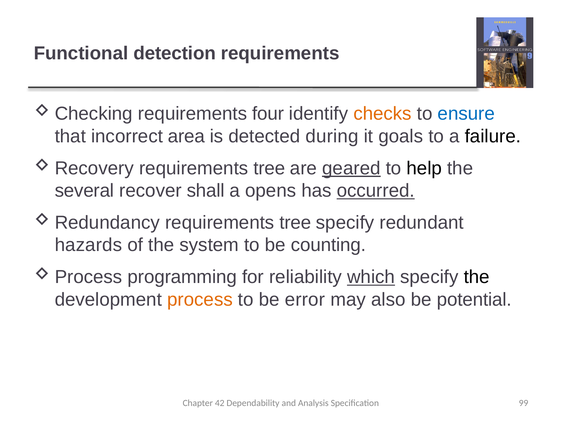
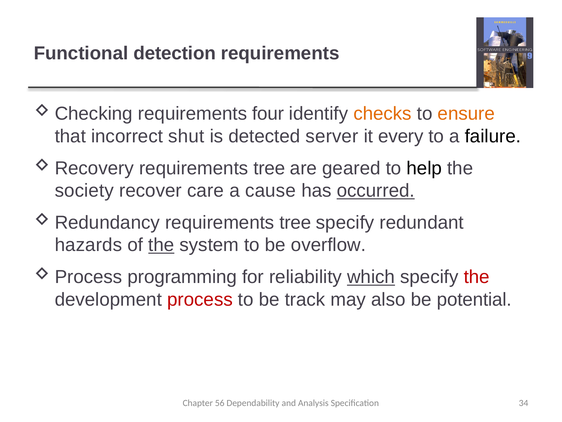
ensure colour: blue -> orange
area: area -> shut
during: during -> server
goals: goals -> every
geared underline: present -> none
several: several -> society
shall: shall -> care
opens: opens -> cause
the at (161, 245) underline: none -> present
counting: counting -> overflow
the at (477, 277) colour: black -> red
process colour: orange -> red
error: error -> track
42: 42 -> 56
99: 99 -> 34
